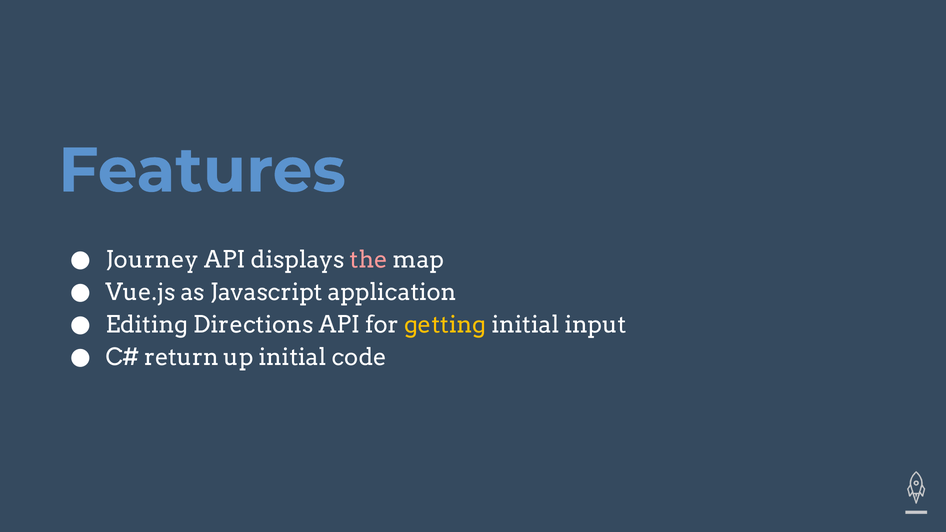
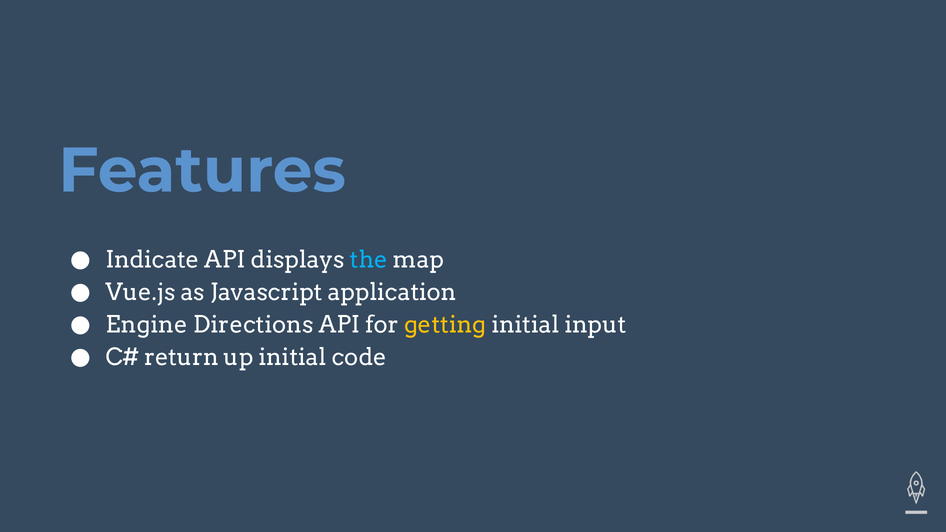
Journey: Journey -> Indicate
the colour: pink -> light blue
Editing: Editing -> Engine
